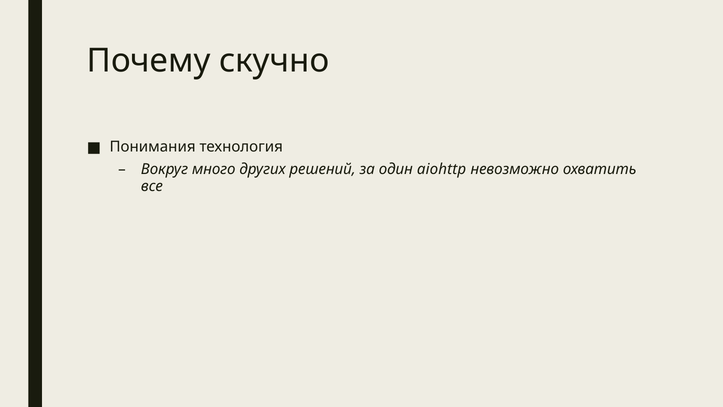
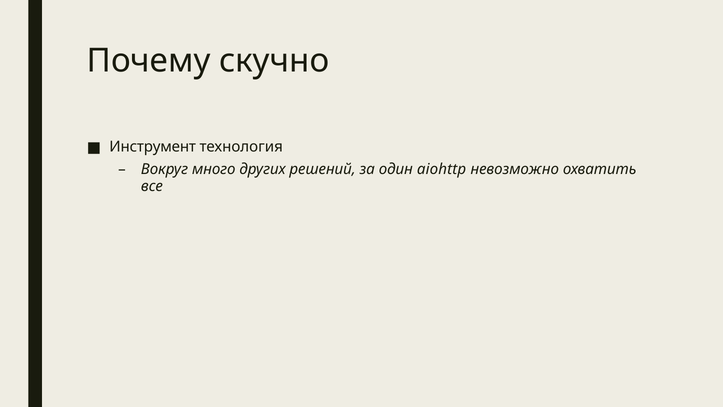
Понимания: Понимания -> Инструмент
